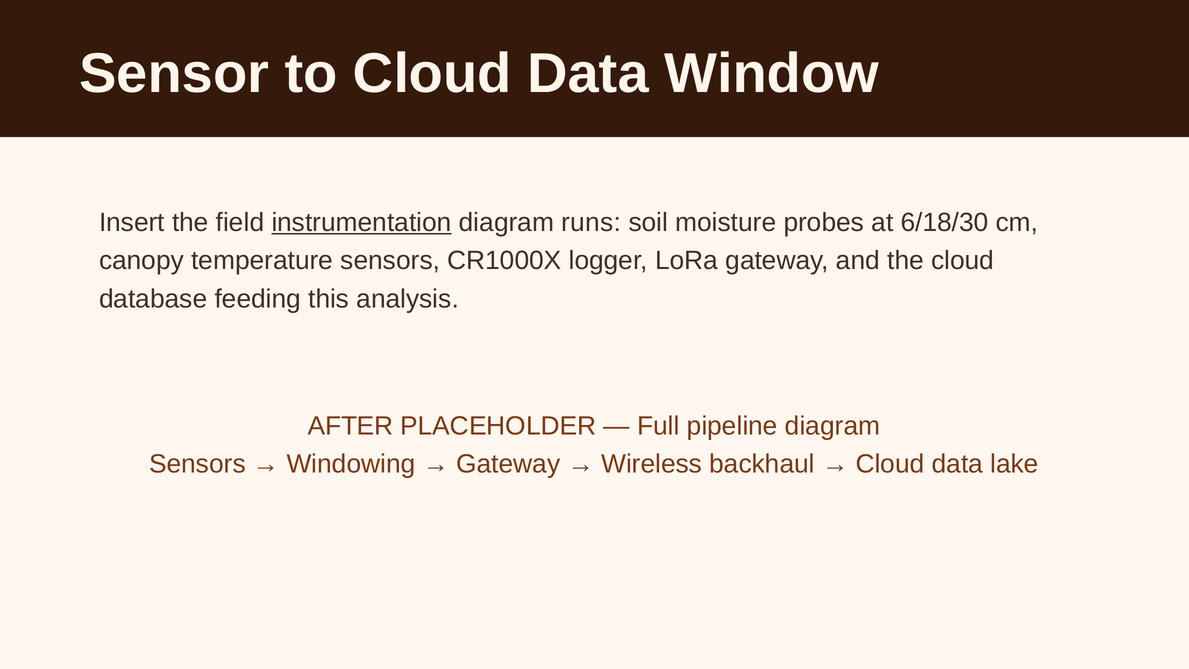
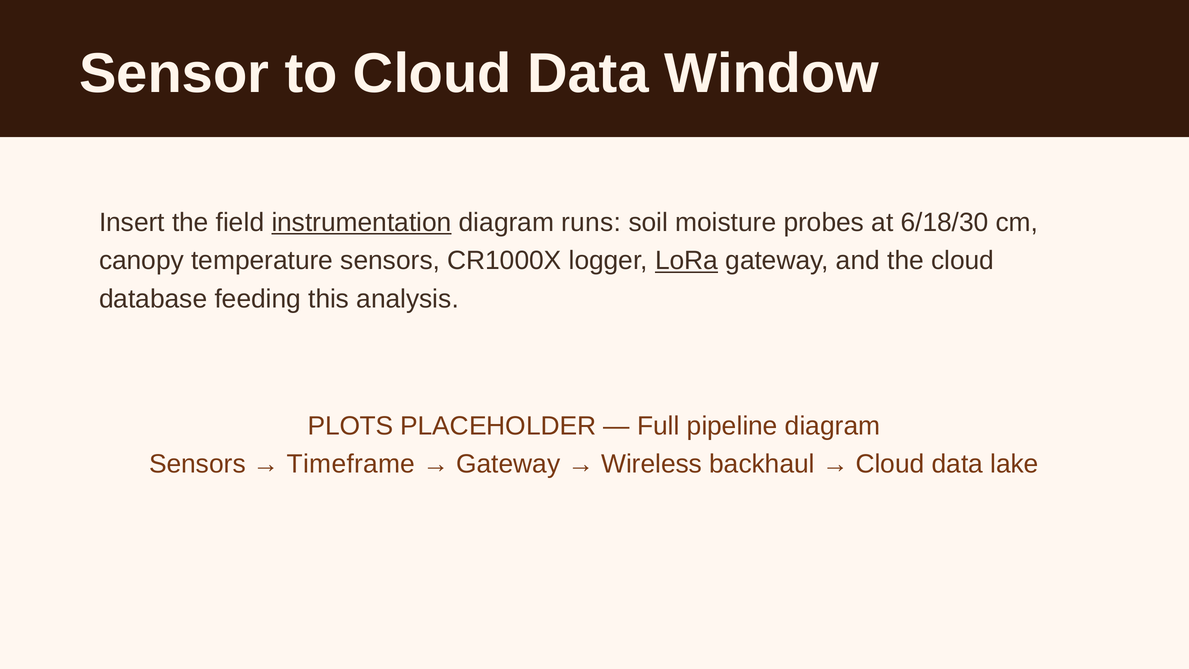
LoRa underline: none -> present
AFTER: AFTER -> PLOTS
Windowing: Windowing -> Timeframe
